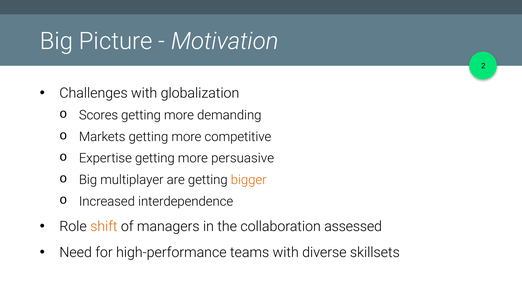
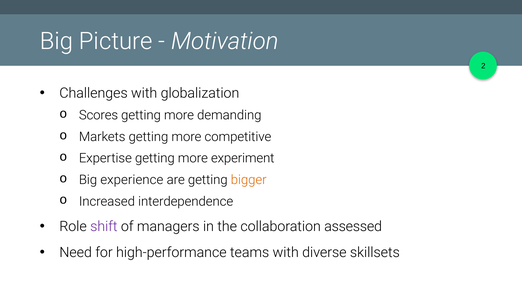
persuasive: persuasive -> experiment
multiplayer: multiplayer -> experience
shift colour: orange -> purple
